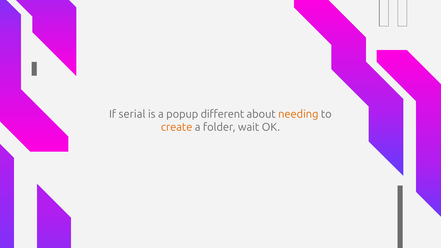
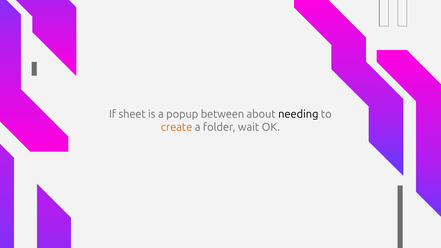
serial: serial -> sheet
different: different -> between
needing colour: orange -> black
